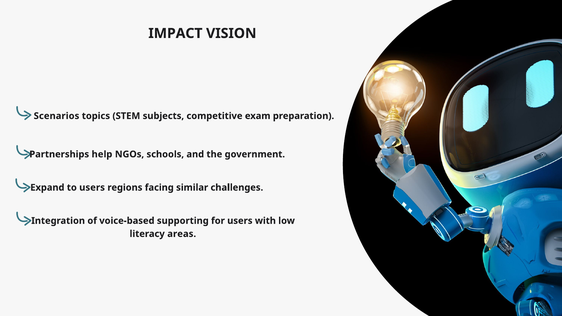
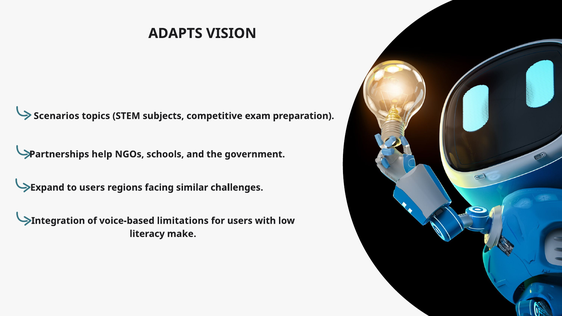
IMPACT: IMPACT -> ADAPTS
supporting: supporting -> limitations
areas: areas -> make
